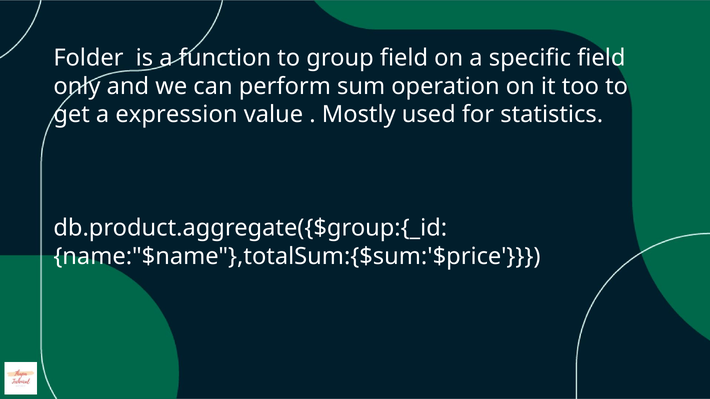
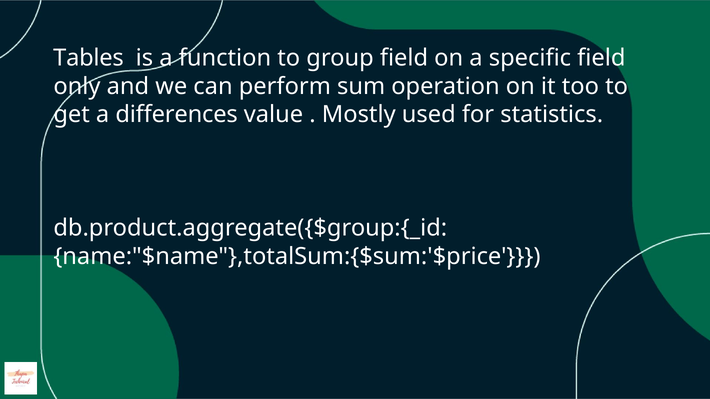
Folder: Folder -> Tables
expression: expression -> differences
